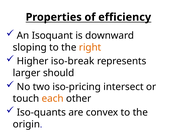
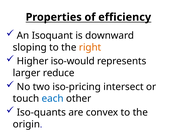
iso-break: iso-break -> iso-would
should: should -> reduce
each colour: orange -> blue
